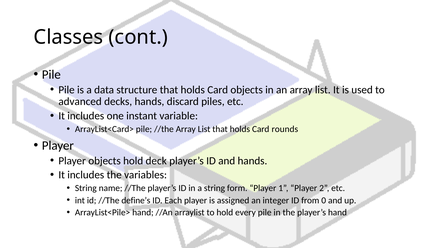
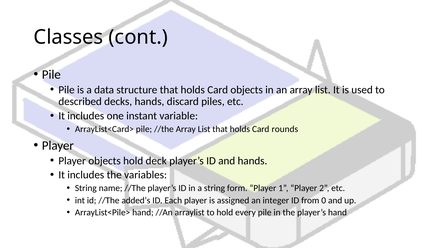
advanced: advanced -> described
define’s: define’s -> added’s
